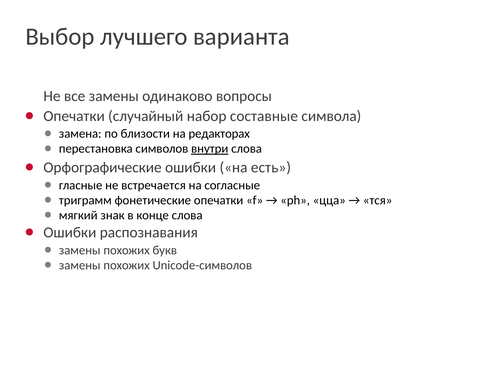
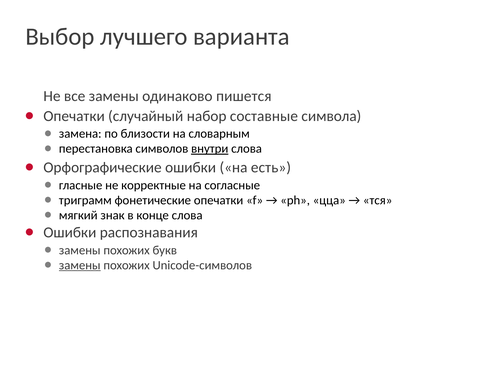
вопросы: вопросы -> пишется
редакторах: редакторах -> словарным
встречается: встречается -> корректные
замены at (80, 265) underline: none -> present
